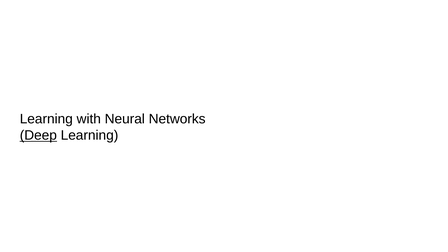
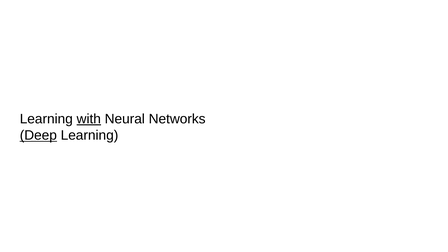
with underline: none -> present
